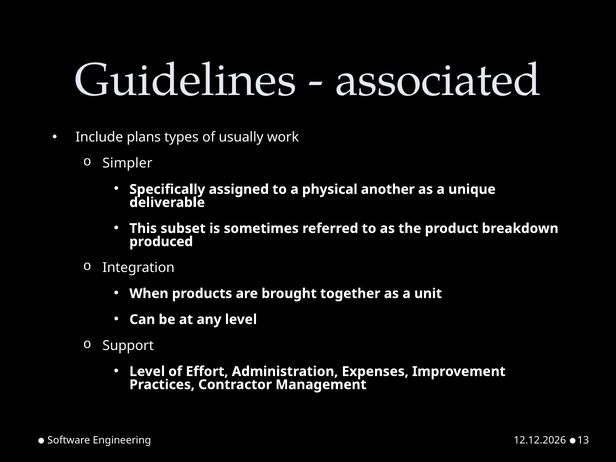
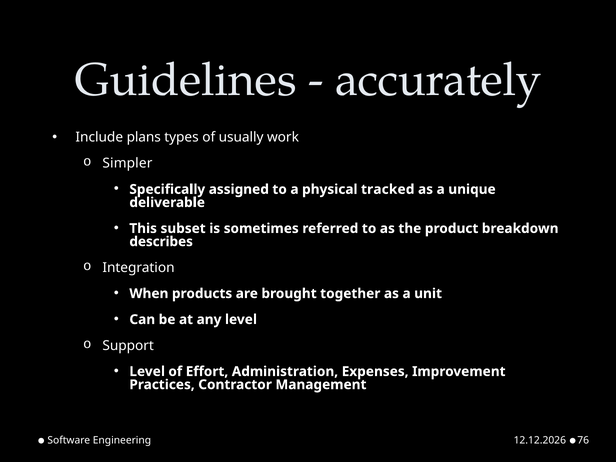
associated: associated -> accurately
another: another -> tracked
produced: produced -> describes
13: 13 -> 76
